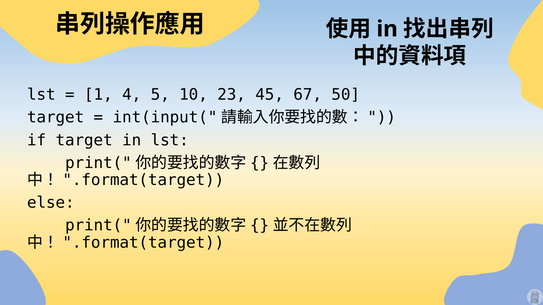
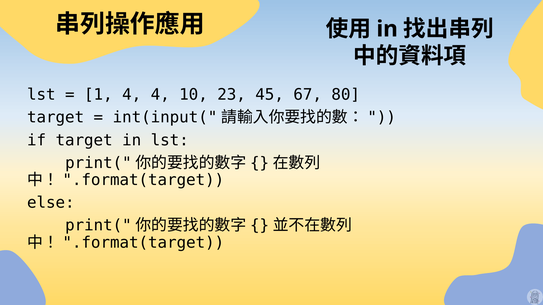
4 5: 5 -> 4
50: 50 -> 80
